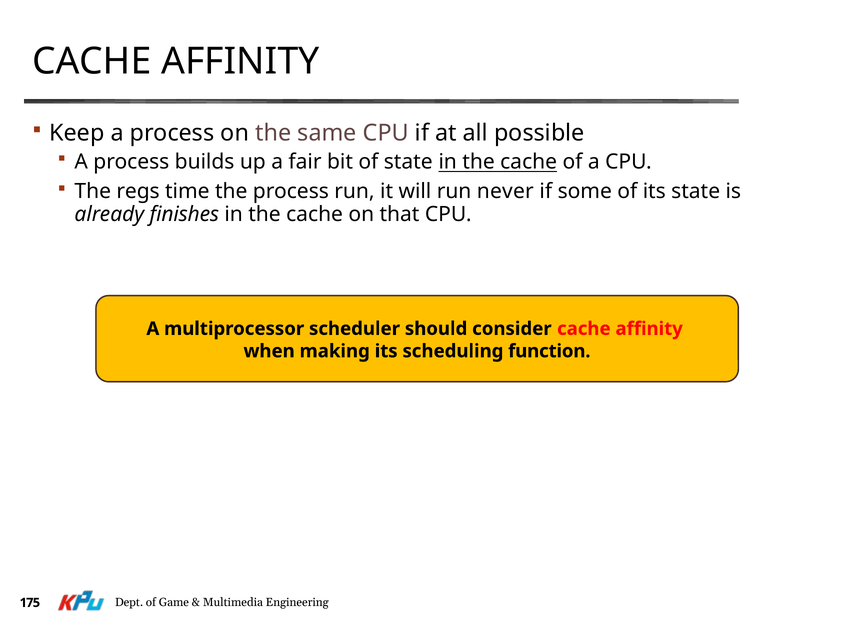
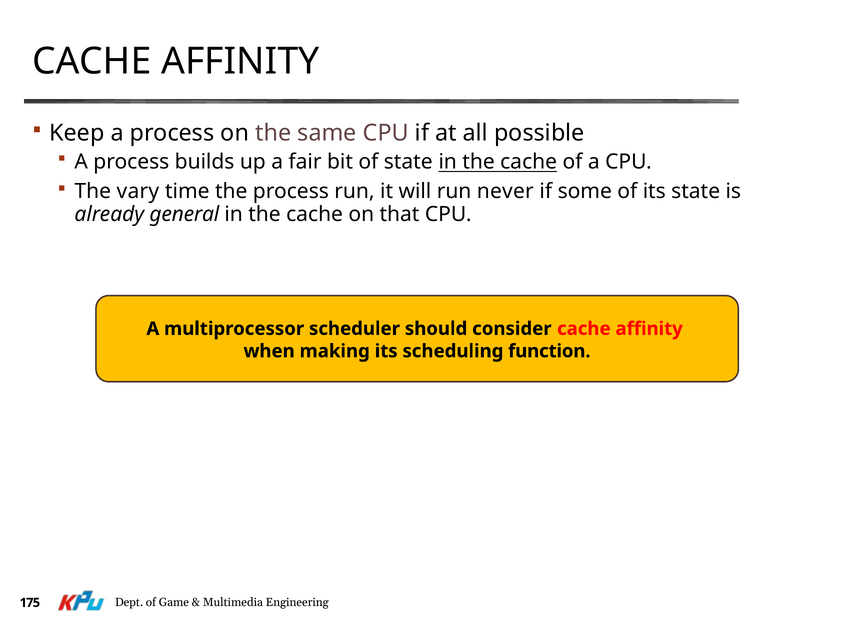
regs: regs -> vary
finishes: finishes -> general
